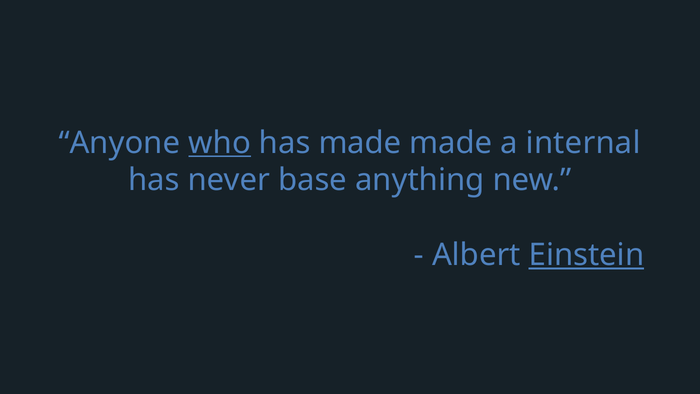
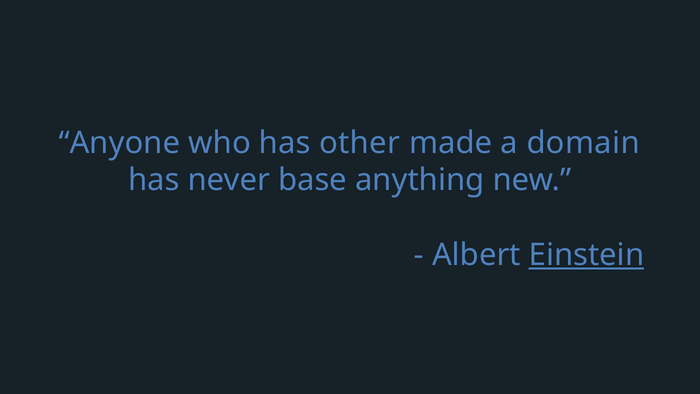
who underline: present -> none
has made: made -> other
internal: internal -> domain
